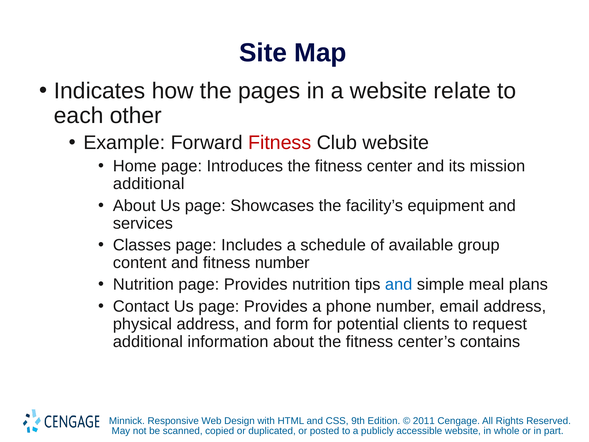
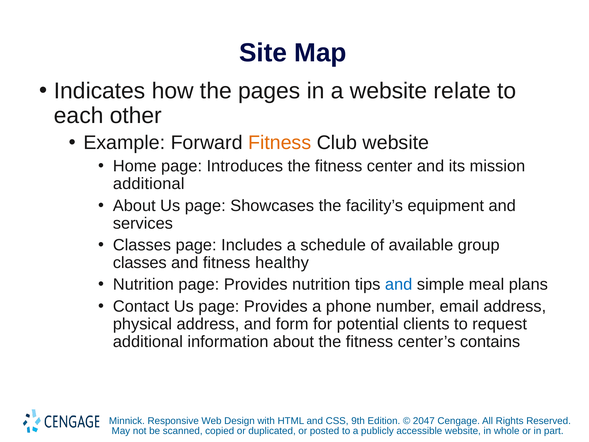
Fitness at (280, 143) colour: red -> orange
content at (140, 263): content -> classes
fitness number: number -> healthy
2011: 2011 -> 2047
